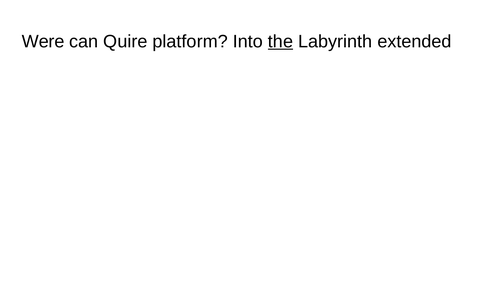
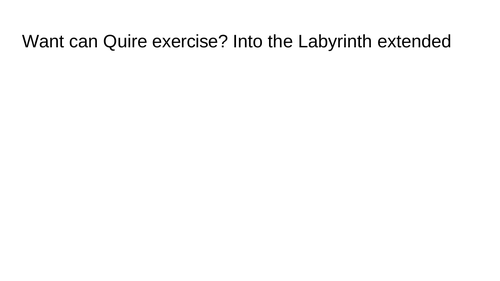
Were: Were -> Want
platform: platform -> exercise
the underline: present -> none
